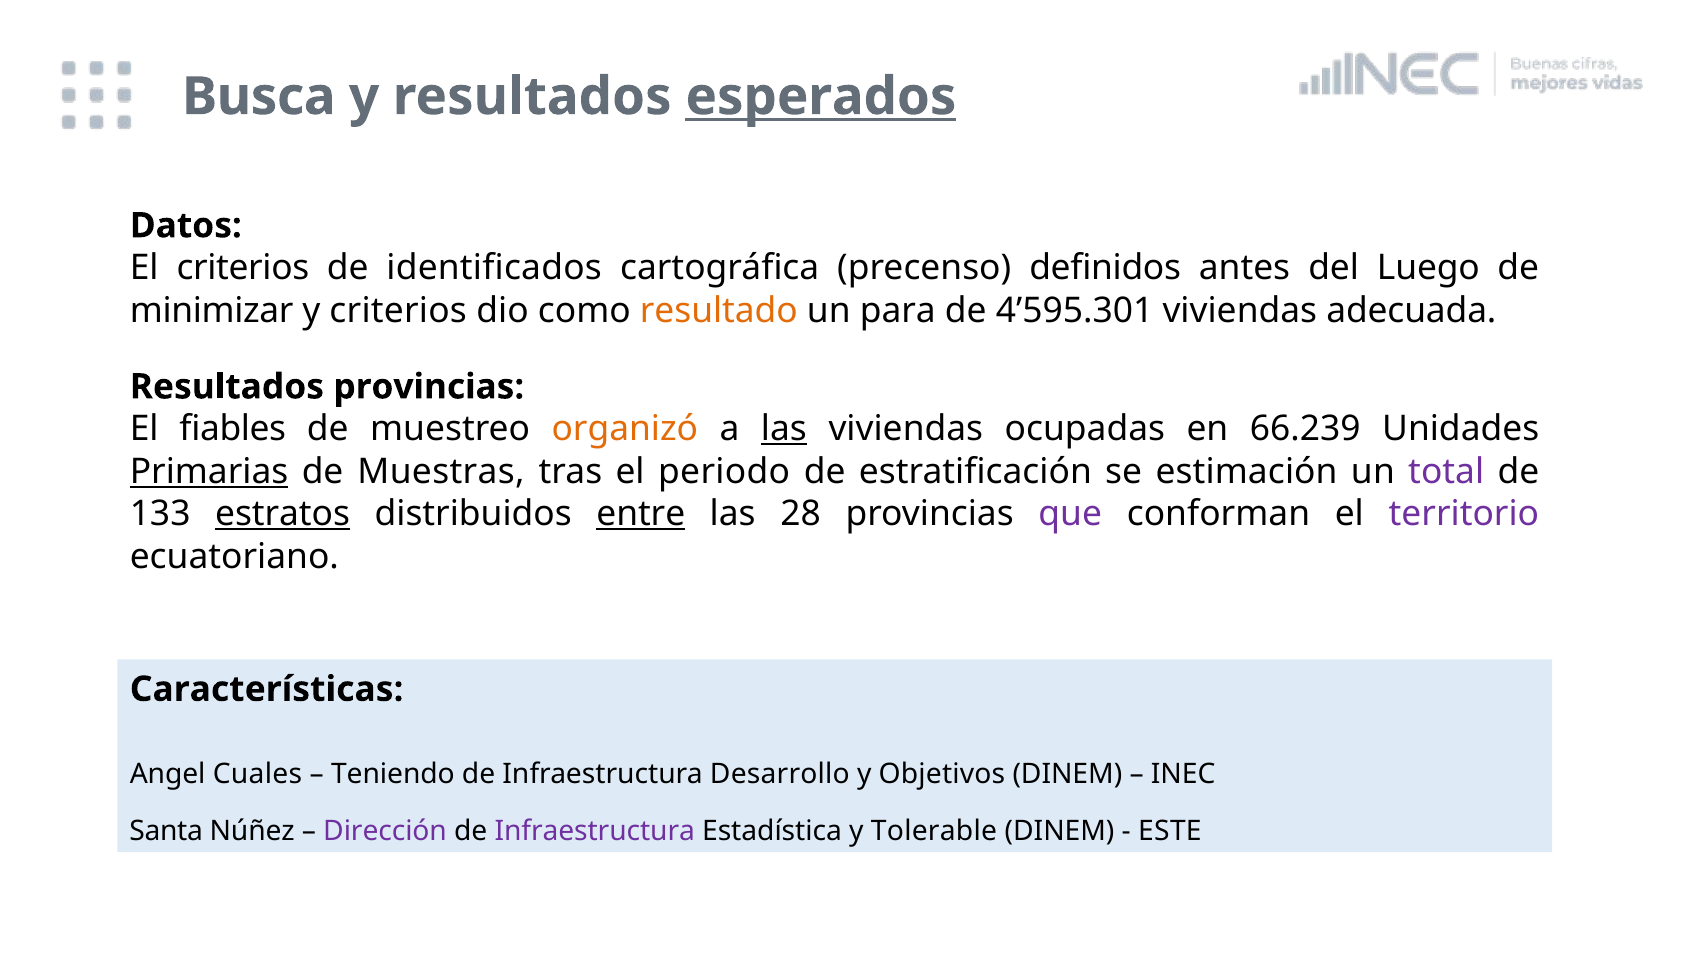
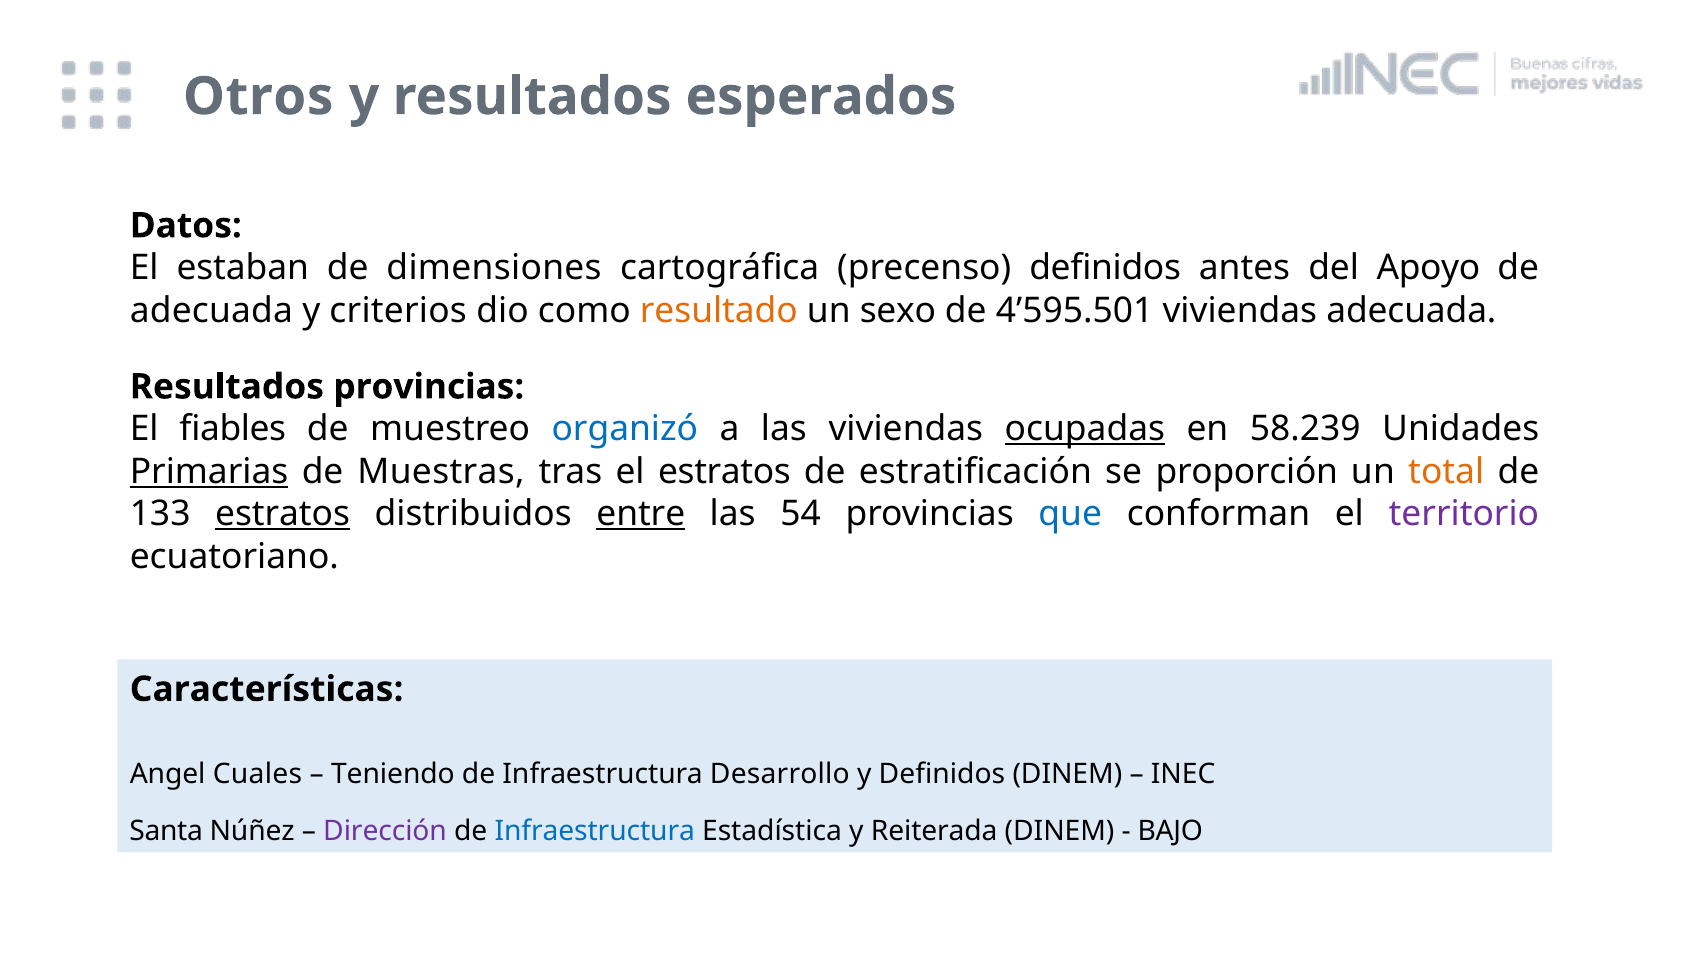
Busca: Busca -> Otros
esperados underline: present -> none
El criterios: criterios -> estaban
identificados: identificados -> dimensiones
Luego: Luego -> Apoyo
minimizar at (212, 310): minimizar -> adecuada
para: para -> sexo
4’595.301: 4’595.301 -> 4’595.501
organizó colour: orange -> blue
las at (784, 429) underline: present -> none
ocupadas underline: none -> present
66.239: 66.239 -> 58.239
el periodo: periodo -> estratos
estimación: estimación -> proporción
total colour: purple -> orange
28: 28 -> 54
que colour: purple -> blue
y Objetivos: Objetivos -> Definidos
Infraestructura at (595, 831) colour: purple -> blue
Tolerable: Tolerable -> Reiterada
ESTE: ESTE -> BAJO
